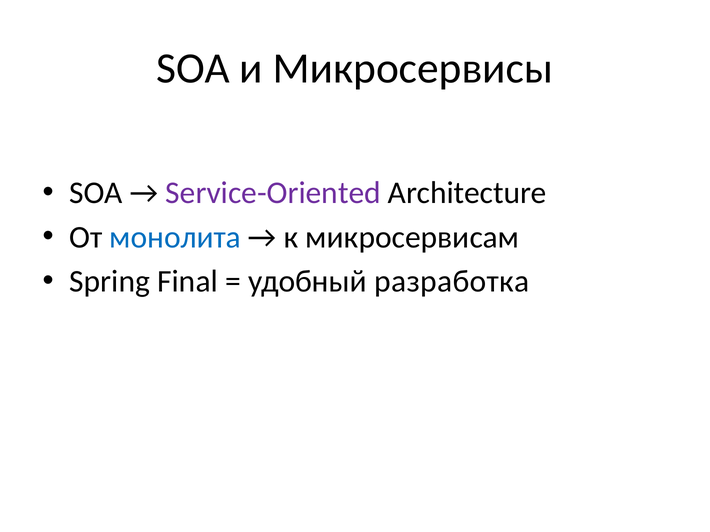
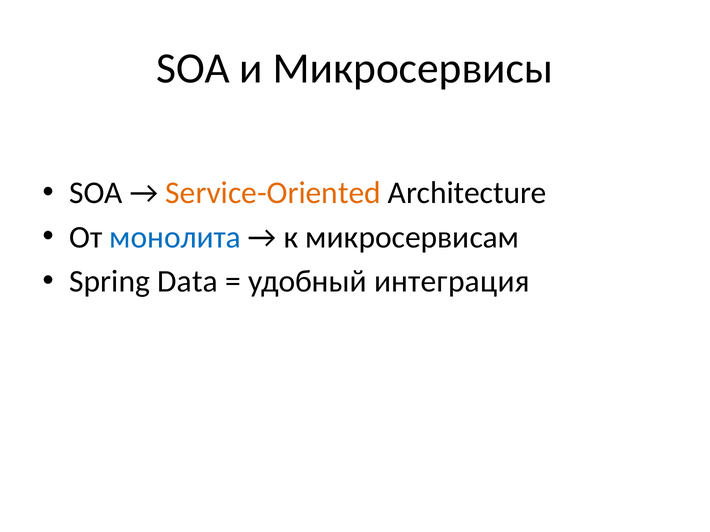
Service-Oriented colour: purple -> orange
Final: Final -> Data
разработка: разработка -> интеграция
